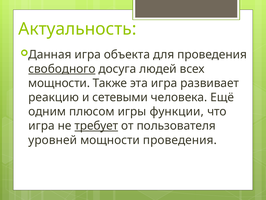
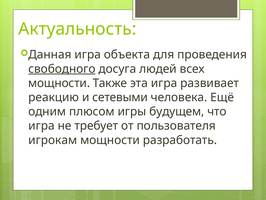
функции: функции -> будущем
требует underline: present -> none
уровней: уровней -> игрокам
мощности проведения: проведения -> разработать
